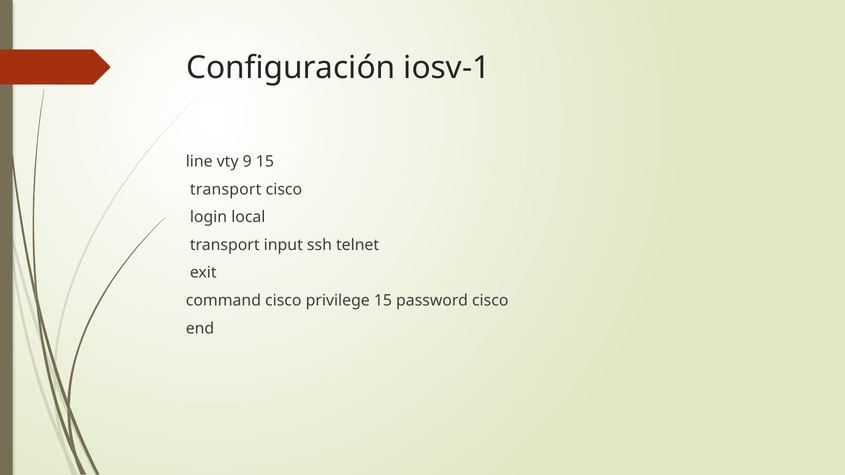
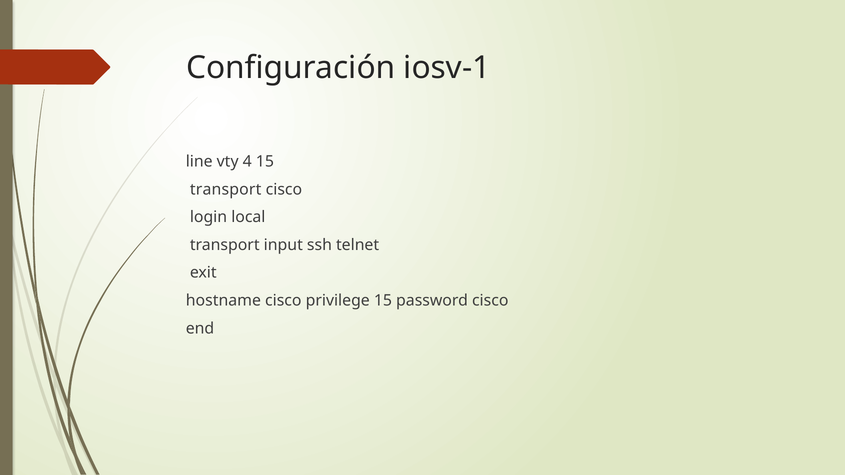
9: 9 -> 4
command: command -> hostname
